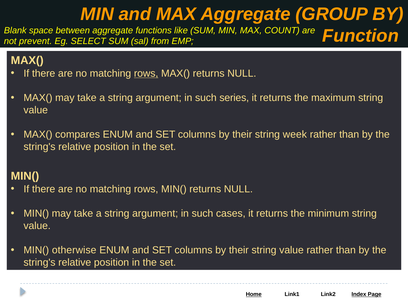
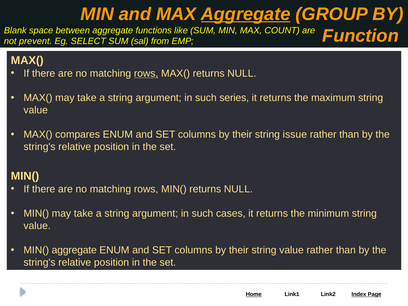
Aggregate at (246, 14) underline: none -> present
week: week -> issue
MIN( otherwise: otherwise -> aggregate
